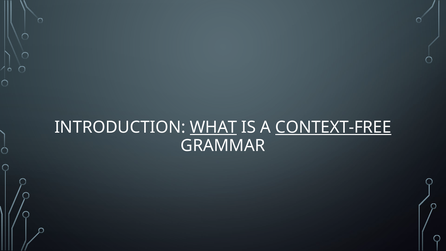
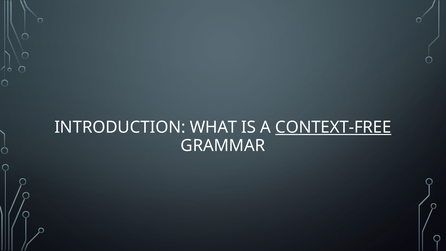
WHAT underline: present -> none
